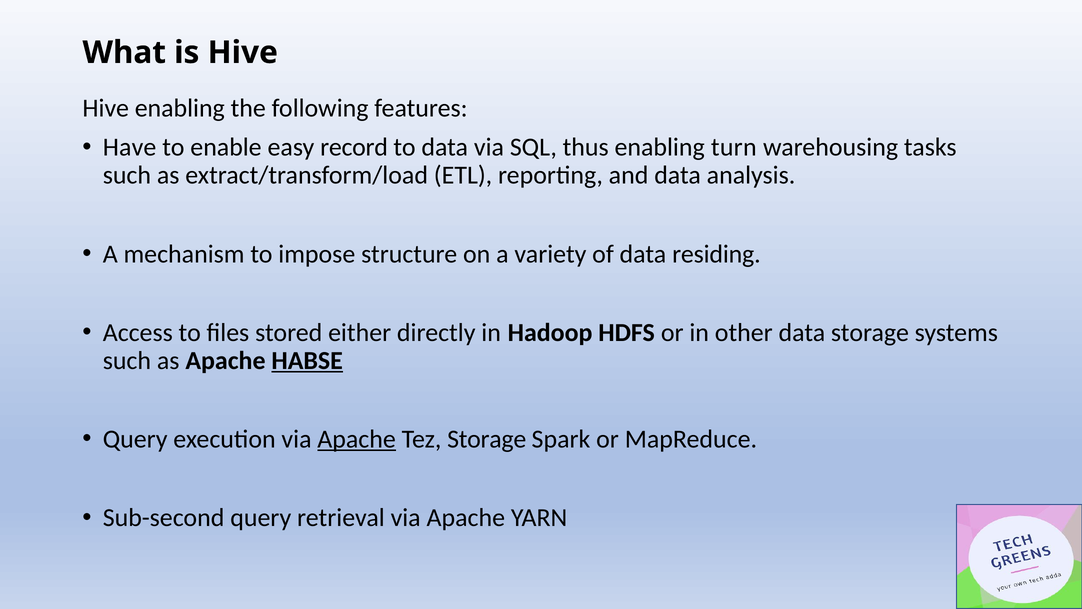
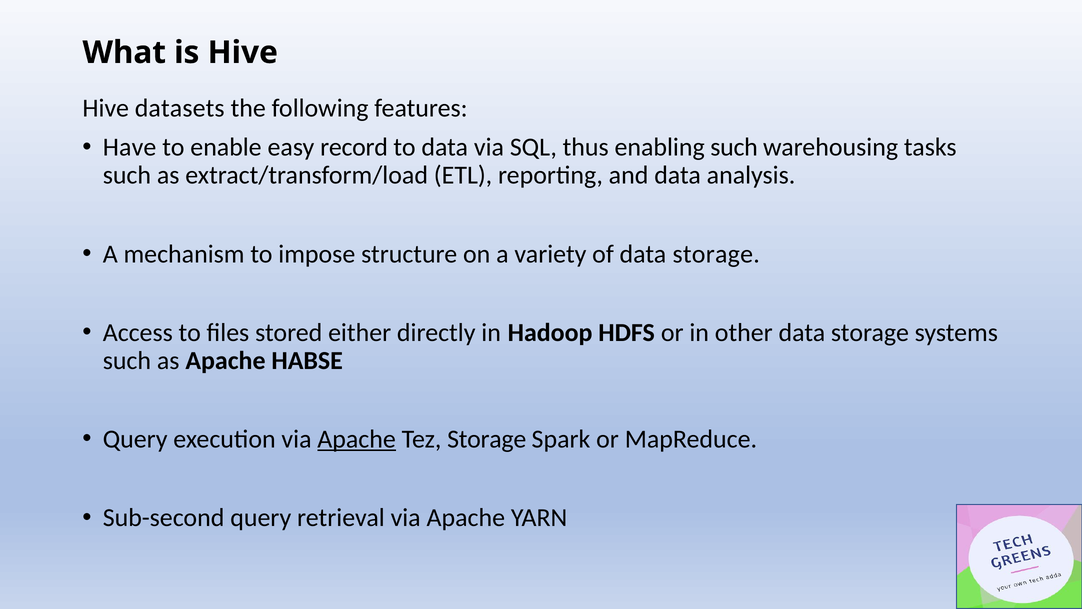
Hive enabling: enabling -> datasets
enabling turn: turn -> such
of data residing: residing -> storage
HABSE underline: present -> none
